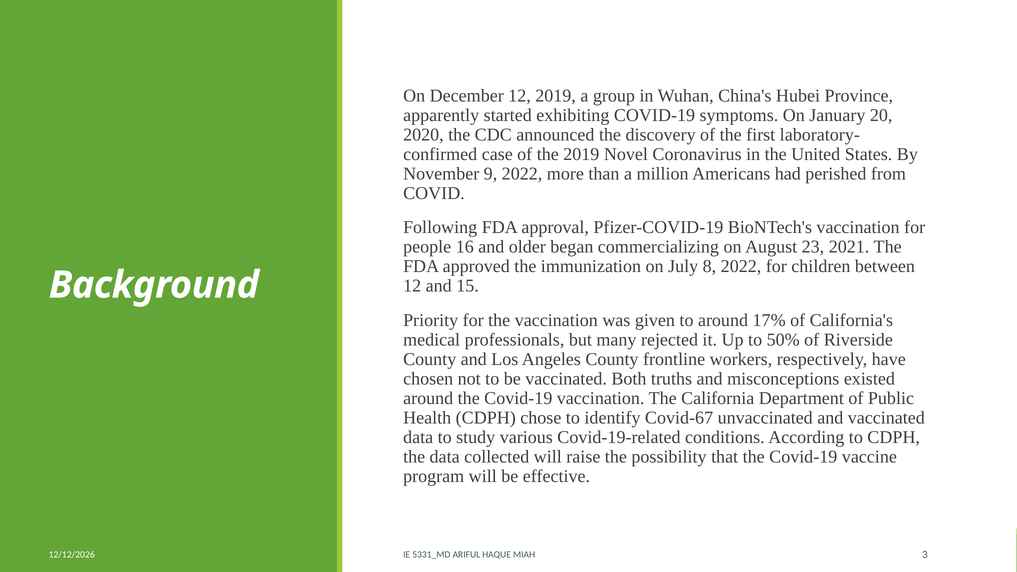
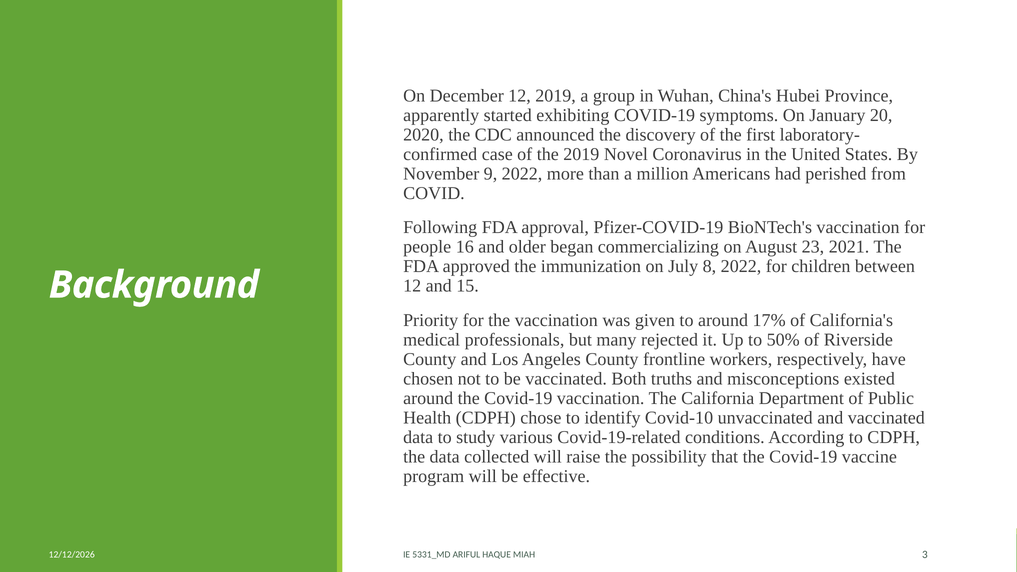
Covid-67: Covid-67 -> Covid-10
